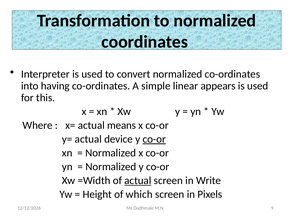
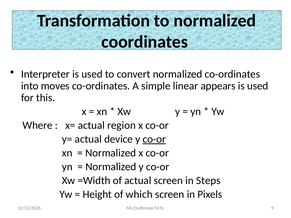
having: having -> moves
means: means -> region
actual at (138, 181) underline: present -> none
Write: Write -> Steps
